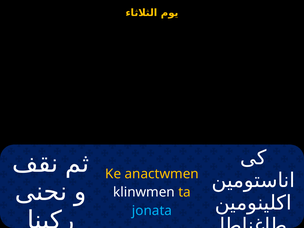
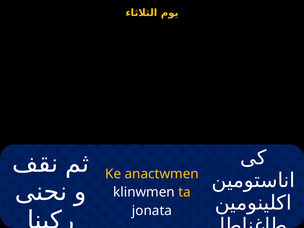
jonata colour: light blue -> white
